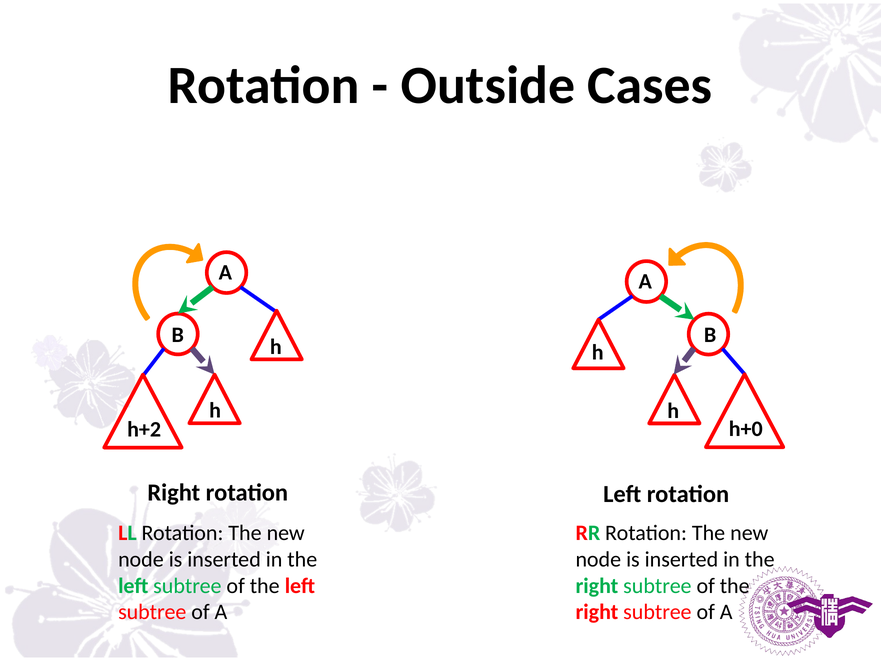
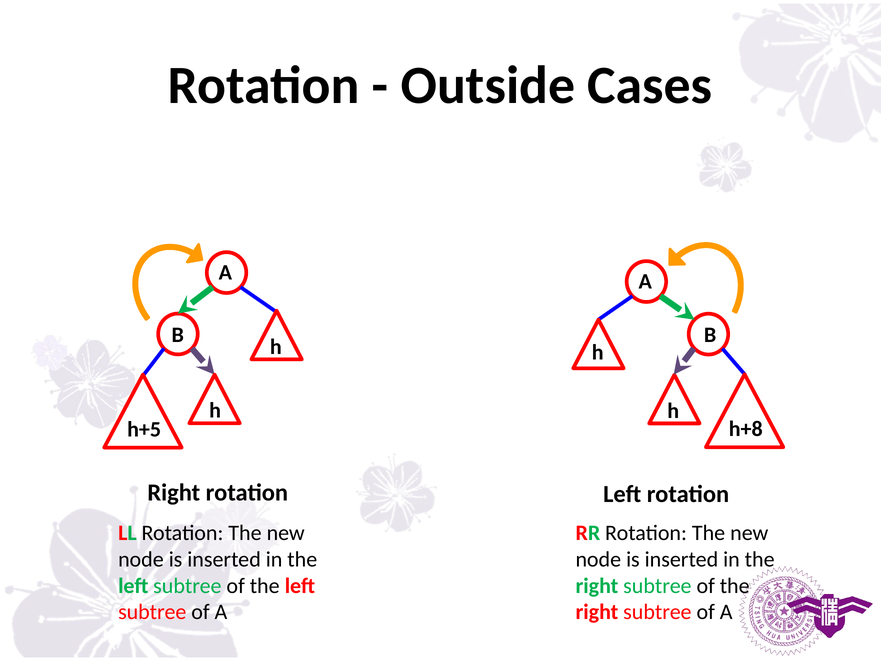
h+0: h+0 -> h+8
h+2: h+2 -> h+5
